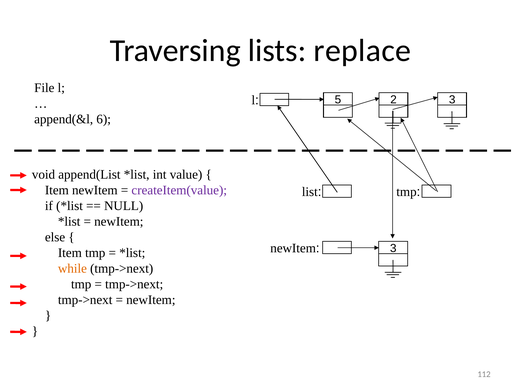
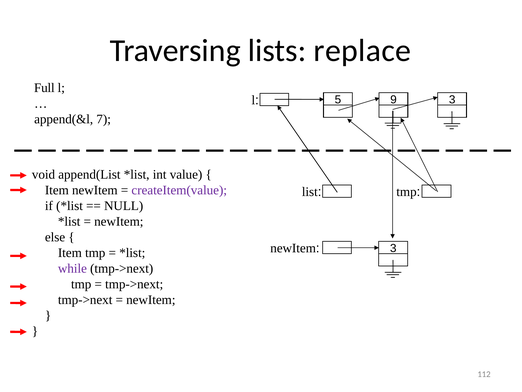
File: File -> Full
2: 2 -> 9
6: 6 -> 7
while colour: orange -> purple
